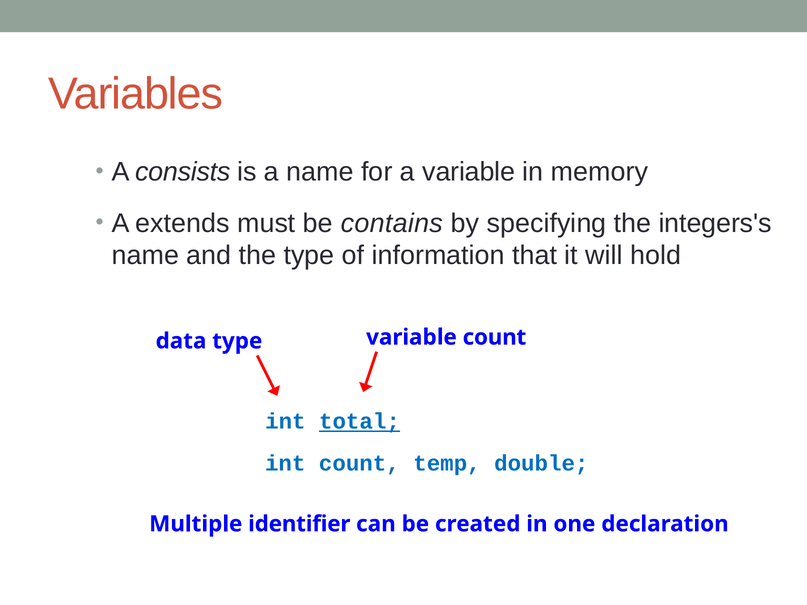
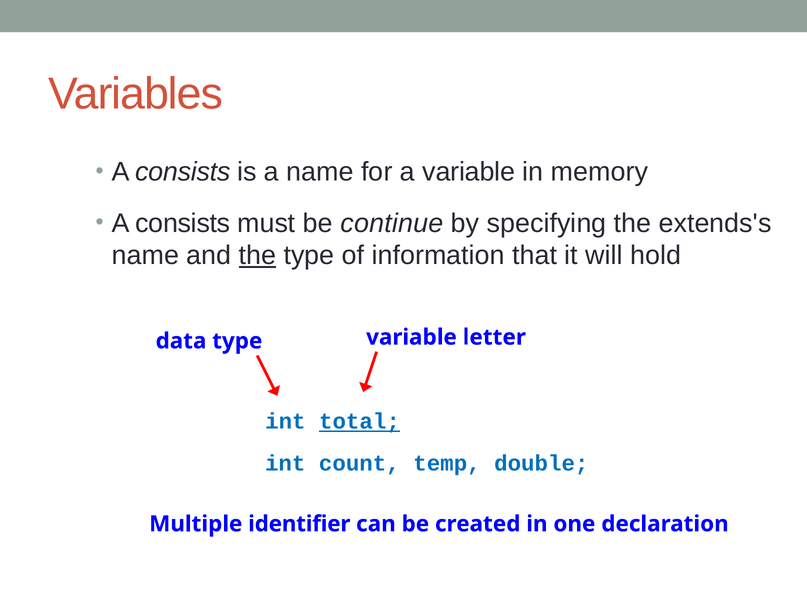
extends at (183, 223): extends -> consists
contains: contains -> continue
integers's: integers's -> extends's
the at (257, 256) underline: none -> present
variable count: count -> letter
